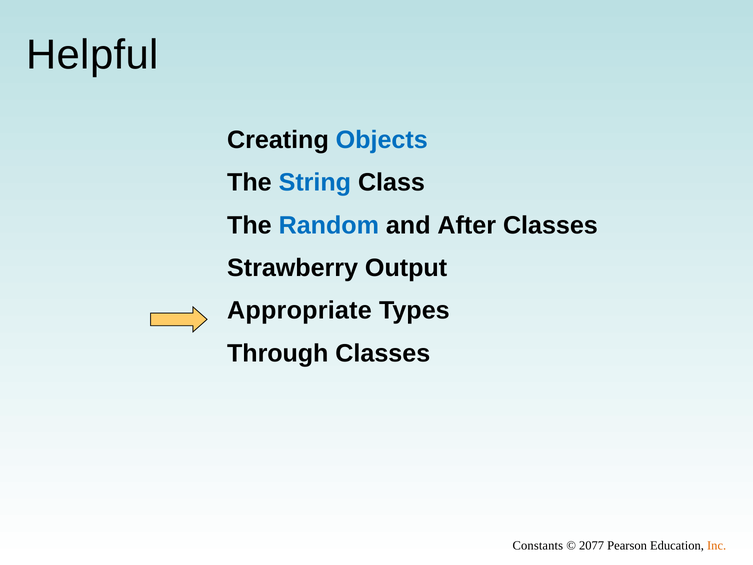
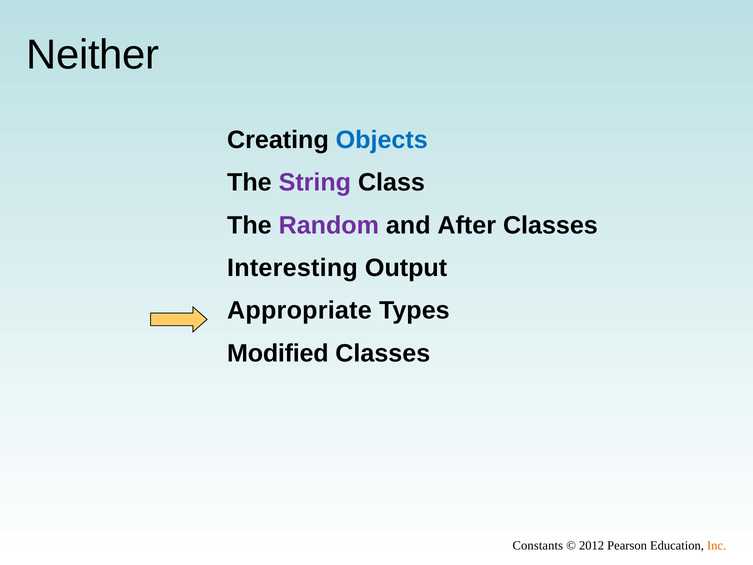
Helpful: Helpful -> Neither
String colour: blue -> purple
Random colour: blue -> purple
Strawberry: Strawberry -> Interesting
Through: Through -> Modified
2077: 2077 -> 2012
